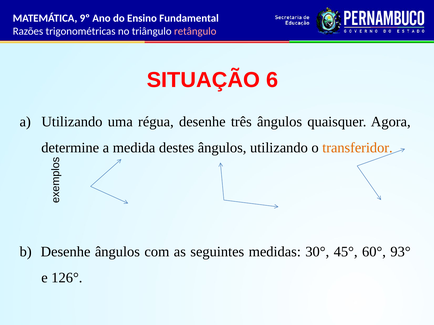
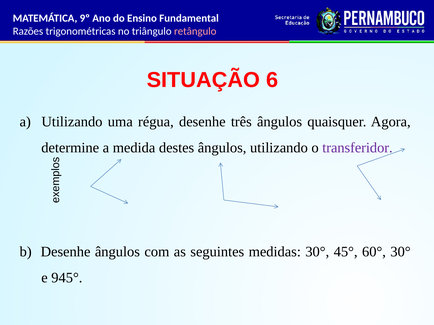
transferidor colour: orange -> purple
60° 93°: 93° -> 30°
126°: 126° -> 945°
